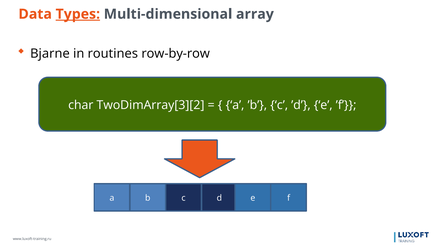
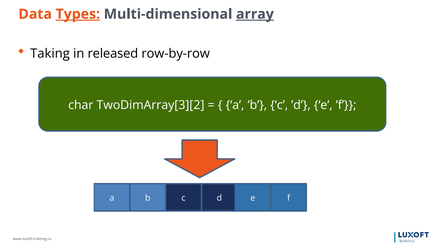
array underline: none -> present
Bjarne: Bjarne -> Taking
routines: routines -> released
